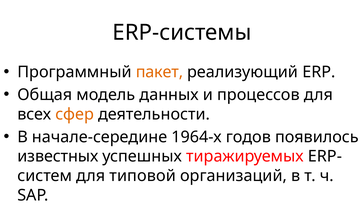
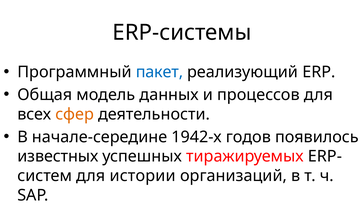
пакет colour: orange -> blue
1964-х: 1964-х -> 1942-х
типовой: типовой -> истории
